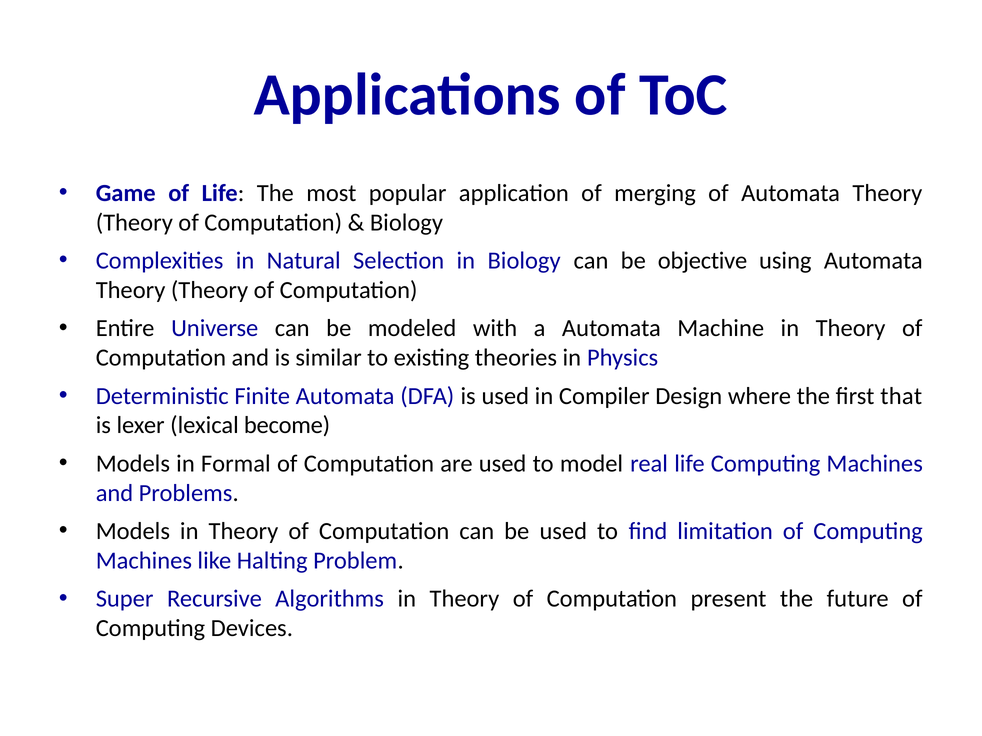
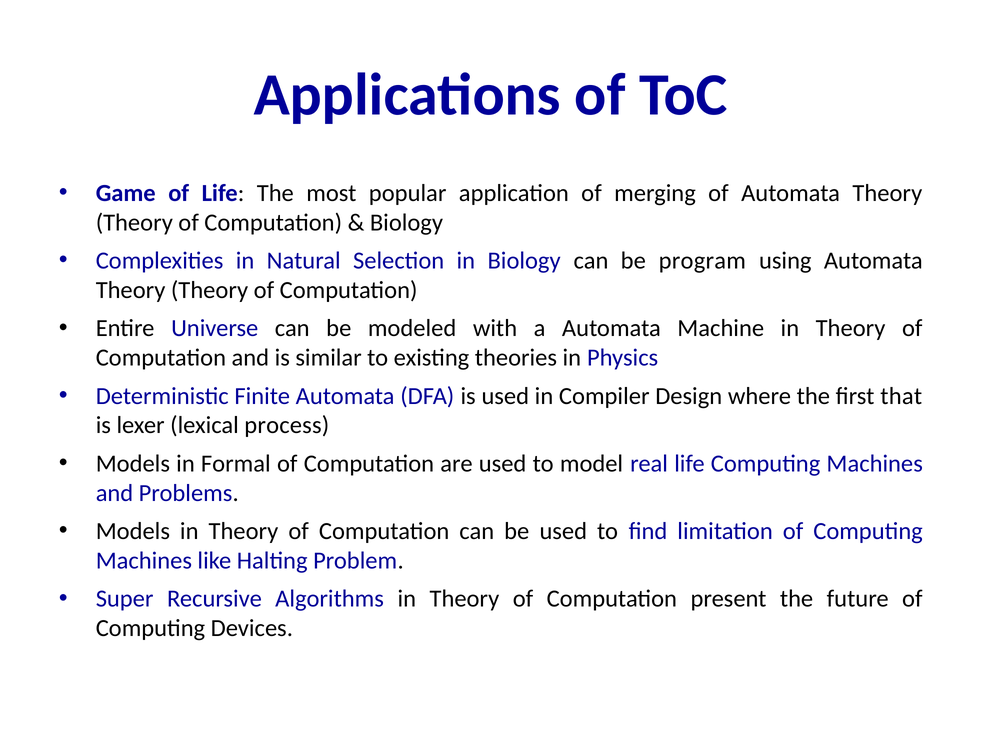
objective: objective -> program
become: become -> process
